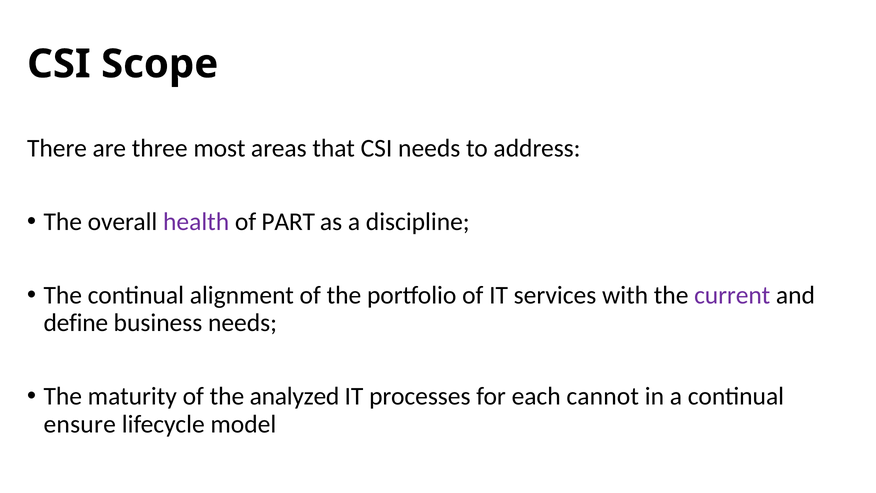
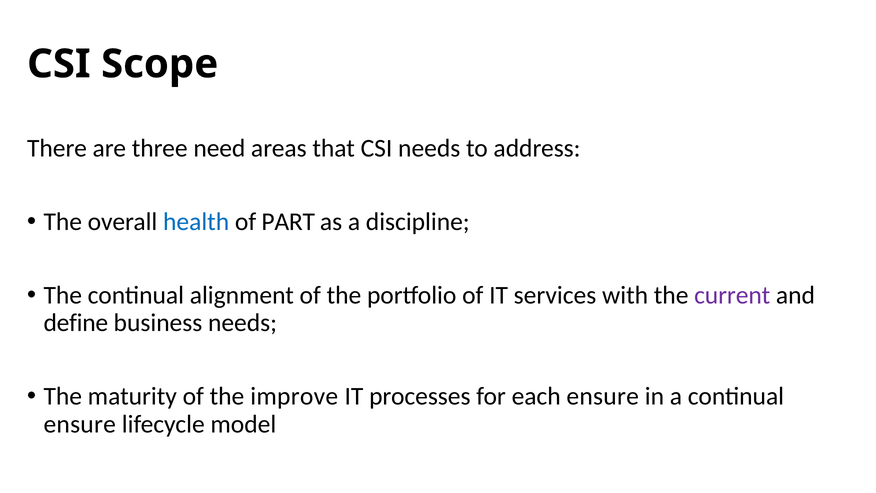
most: most -> need
health colour: purple -> blue
analyzed: analyzed -> improve
each cannot: cannot -> ensure
